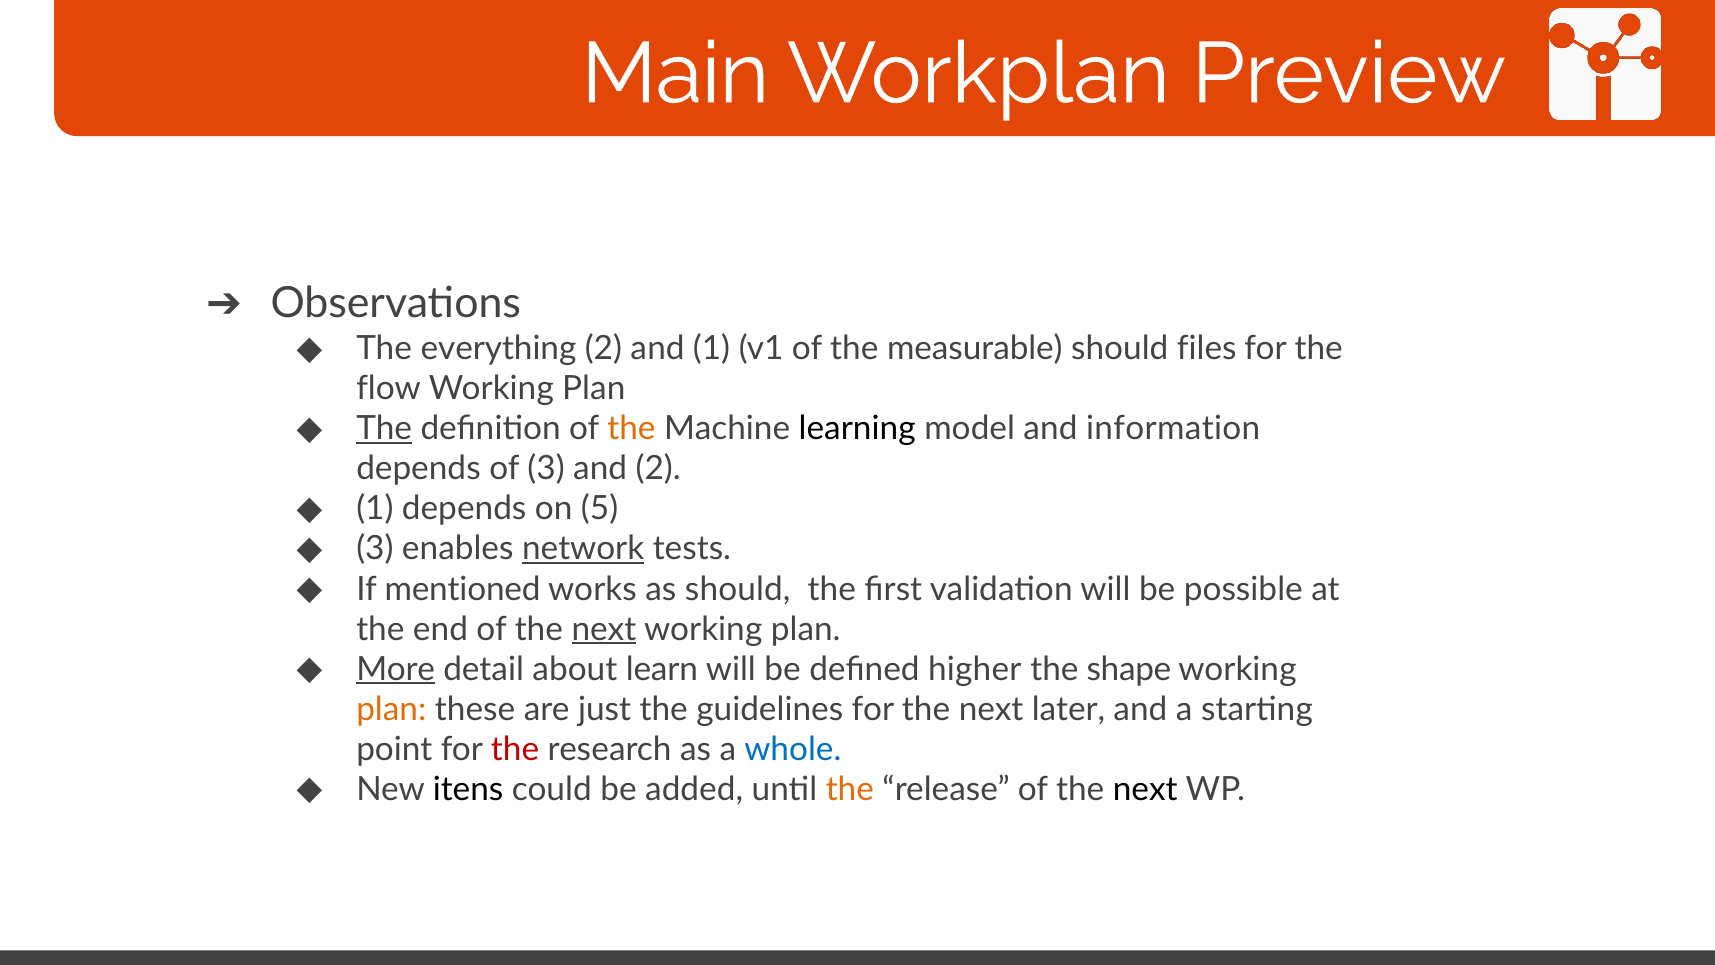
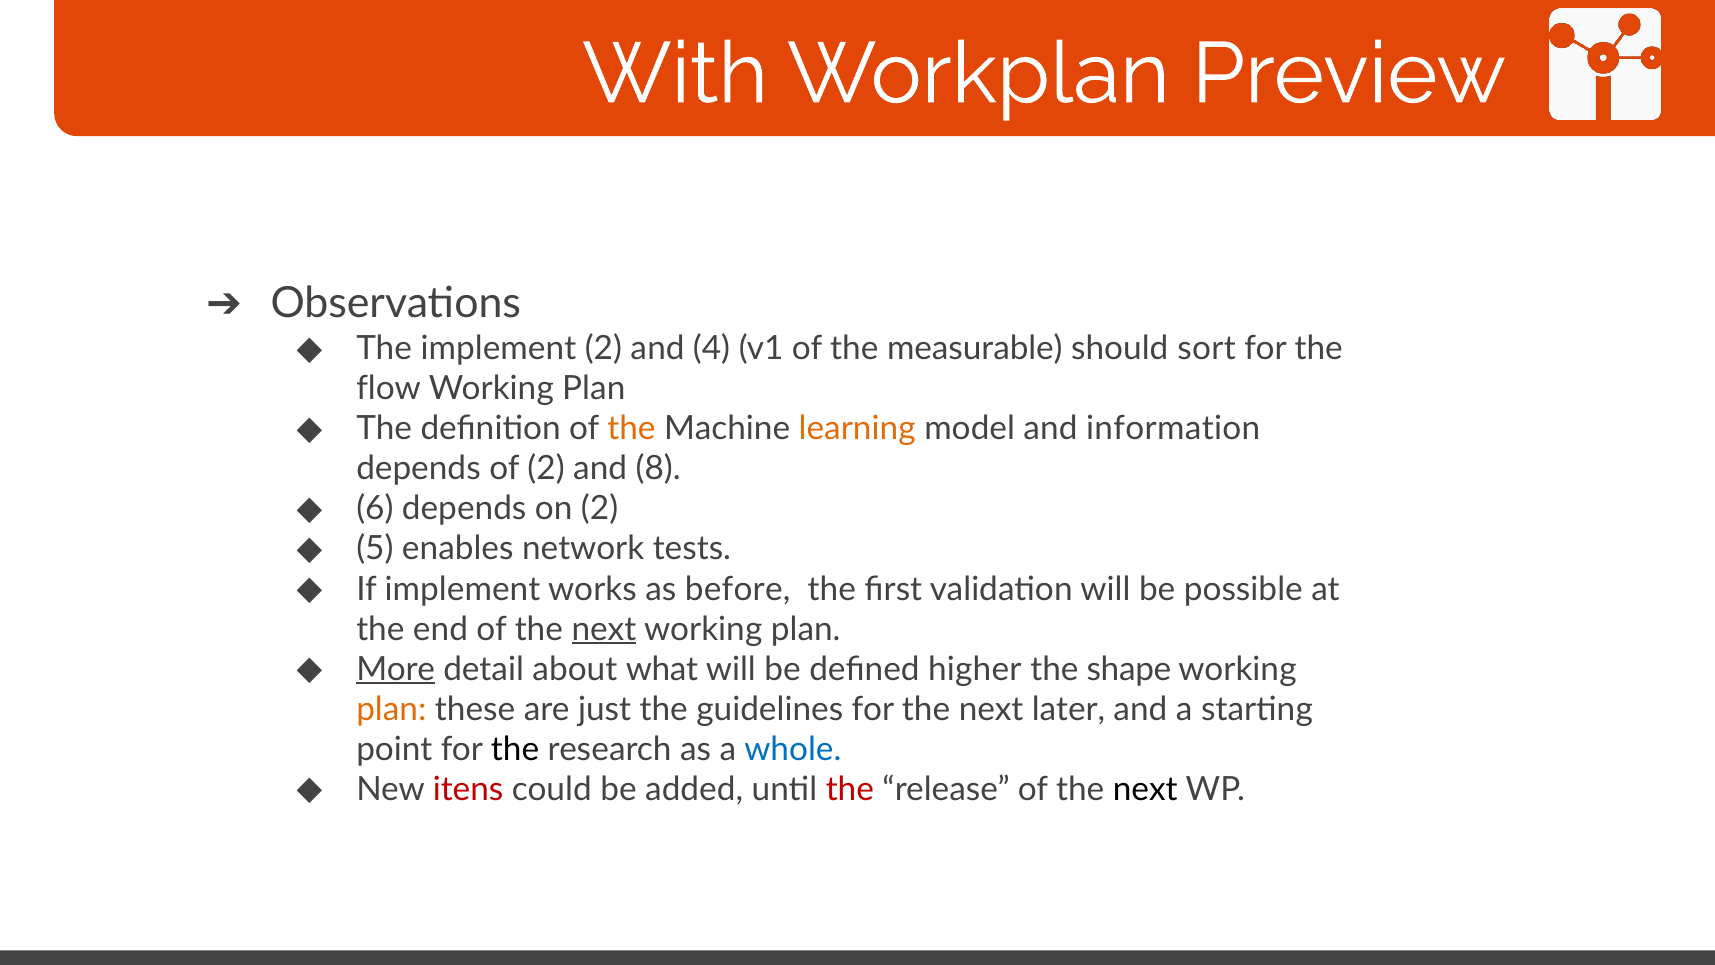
Main: Main -> With
The everything: everything -> implement
and 1: 1 -> 4
files: files -> sort
The at (384, 429) underline: present -> none
learning colour: black -> orange
of 3: 3 -> 2
and 2: 2 -> 8
1 at (375, 509): 1 -> 6
on 5: 5 -> 2
3 at (375, 549): 3 -> 5
network underline: present -> none
If mentioned: mentioned -> implement
as should: should -> before
learn: learn -> what
the at (515, 749) colour: red -> black
itens colour: black -> red
the at (850, 789) colour: orange -> red
